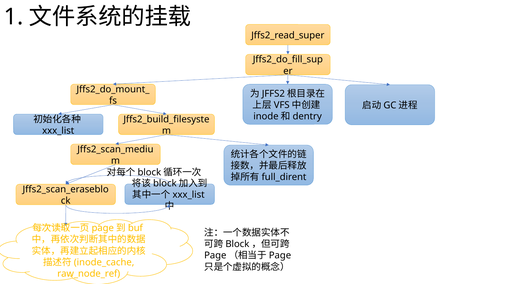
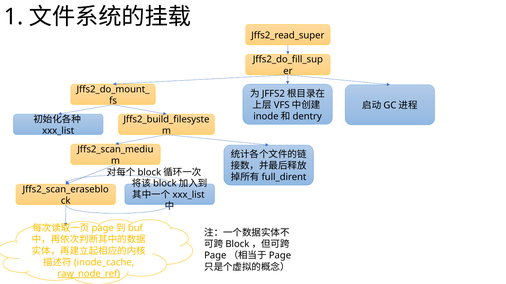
raw_node_ref underline: none -> present
